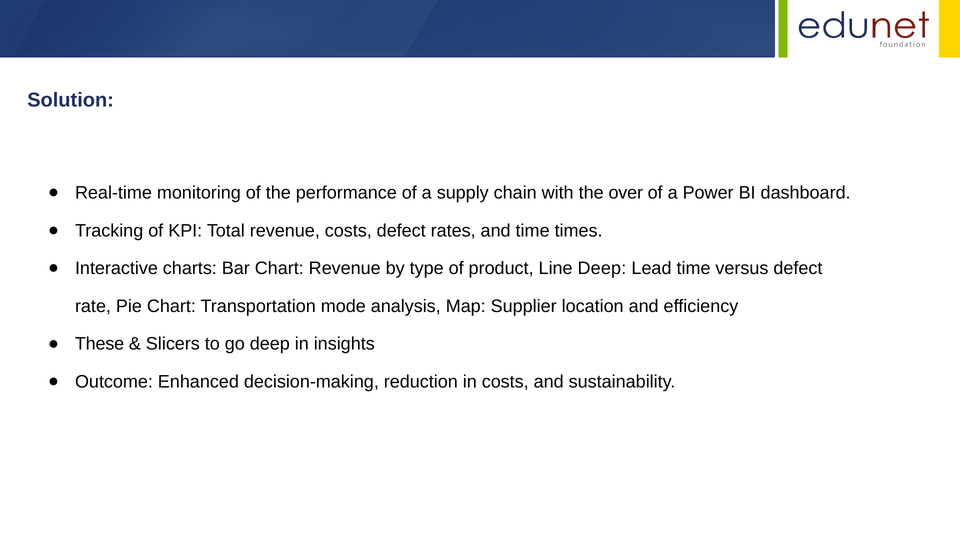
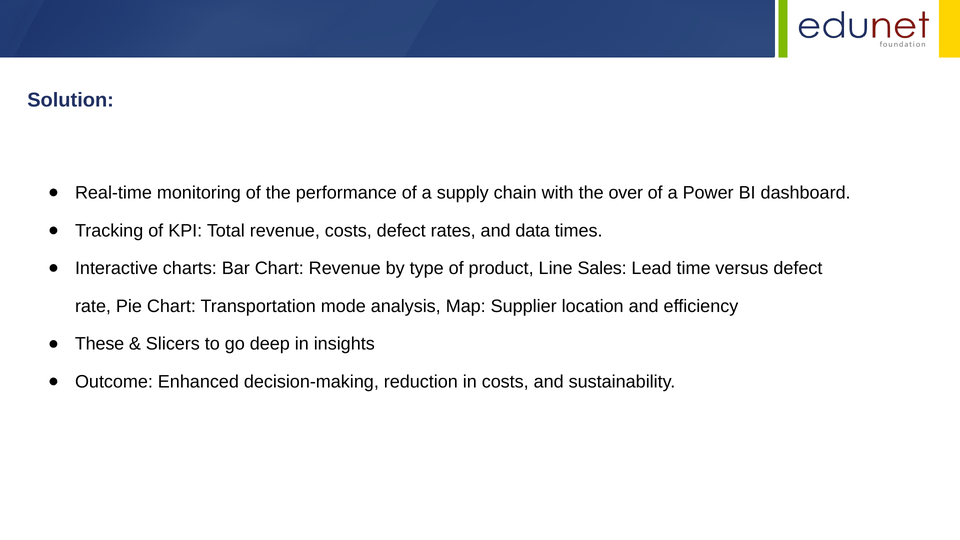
and time: time -> data
Line Deep: Deep -> Sales
